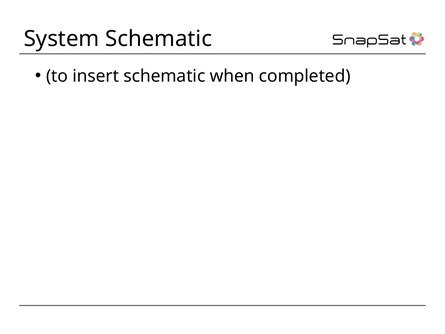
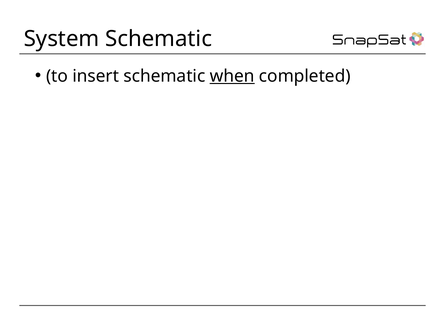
when underline: none -> present
